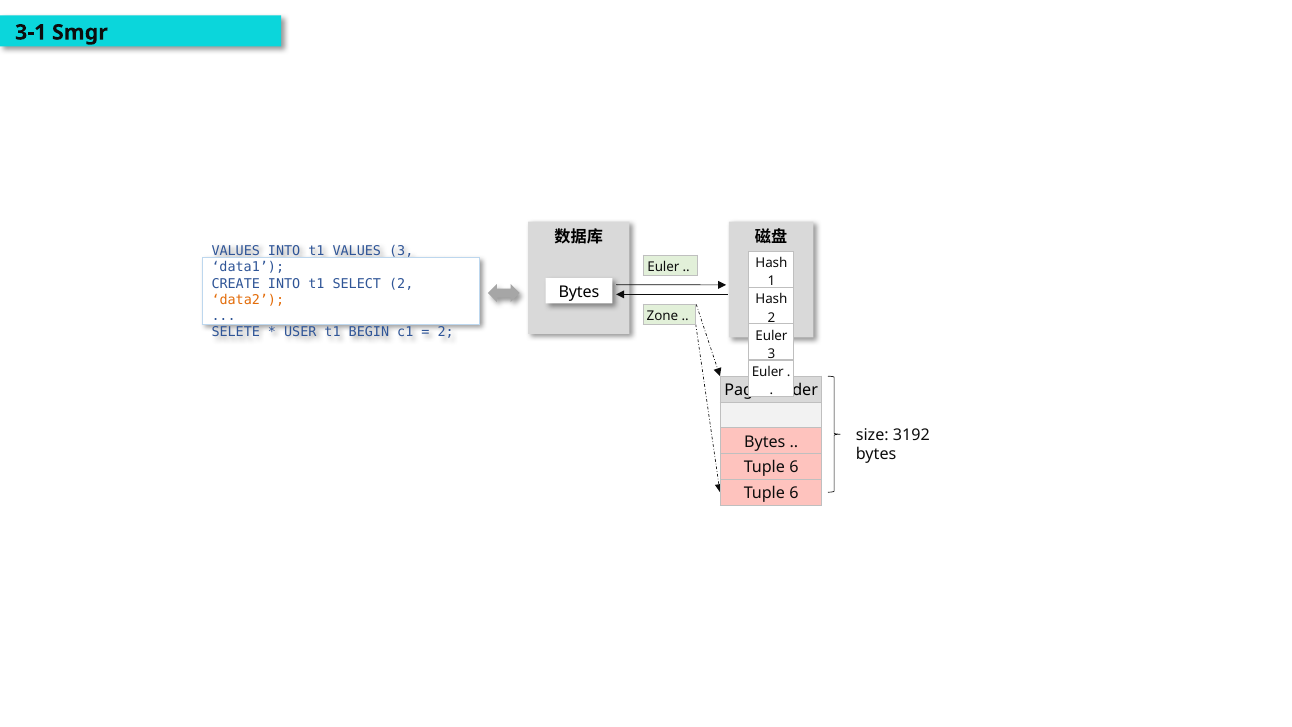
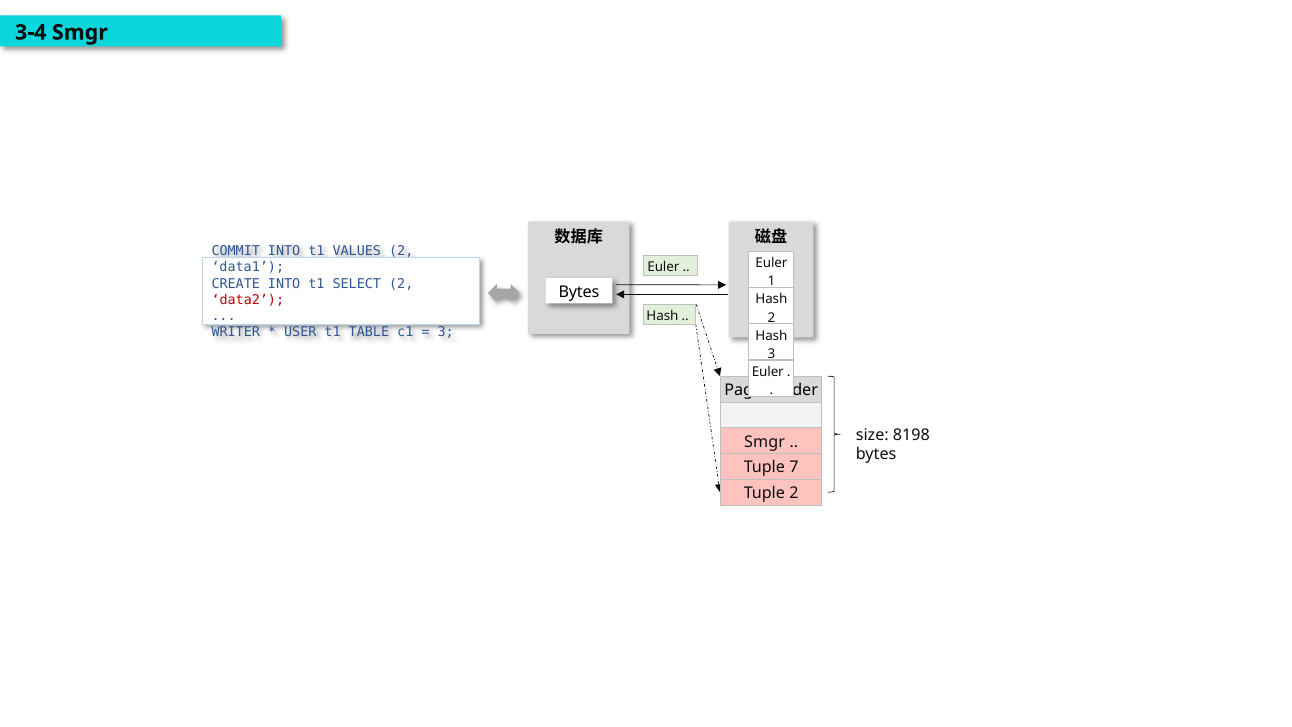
3-1: 3-1 -> 3-4
VALUES at (236, 251): VALUES -> COMMIT
VALUES 3: 3 -> 2
Hash at (771, 263): Hash -> Euler
data2 colour: orange -> red
Zone at (662, 316): Zone -> Hash
SELETE: SELETE -> WRITER
BEGIN: BEGIN -> TABLE
2 at (446, 332): 2 -> 3
Euler at (771, 335): Euler -> Hash
3192: 3192 -> 8198
Bytes at (765, 442): Bytes -> Smgr
6 at (794, 467): 6 -> 7
6 at (794, 493): 6 -> 2
